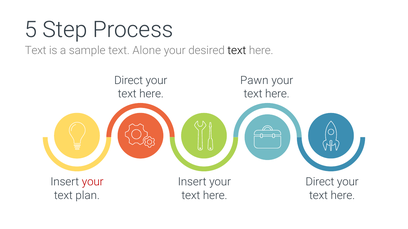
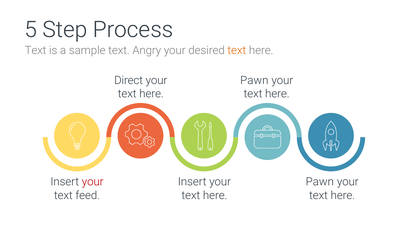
Alone: Alone -> Angry
text at (237, 50) colour: black -> orange
Direct at (320, 182): Direct -> Pawn
plan: plan -> feed
